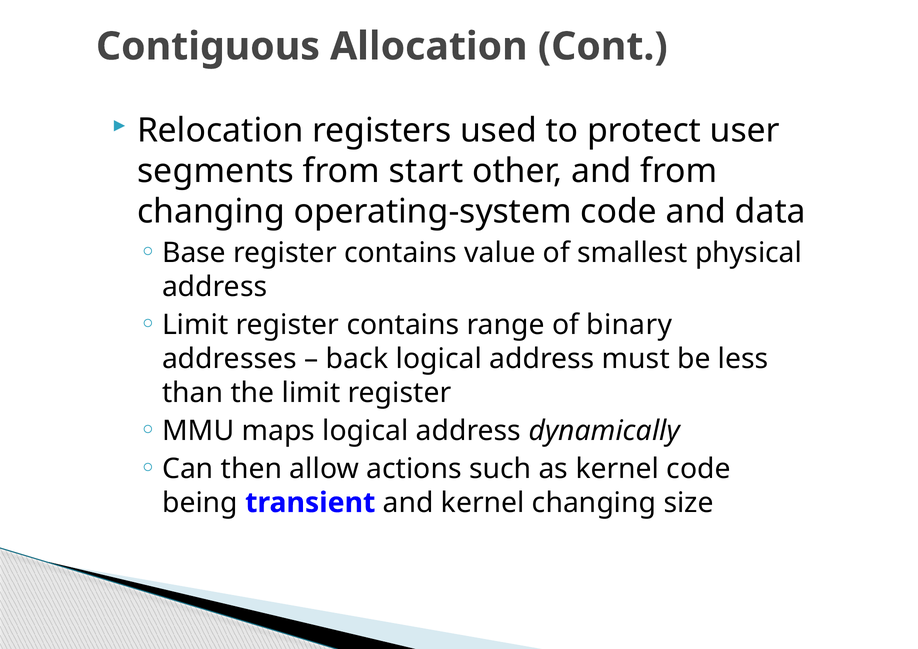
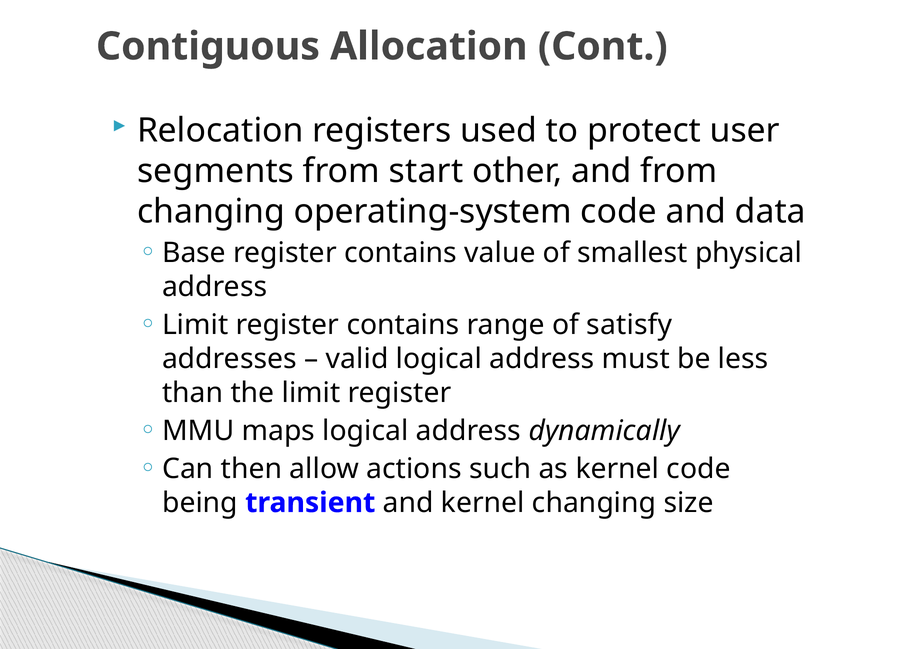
binary: binary -> satisfy
back: back -> valid
